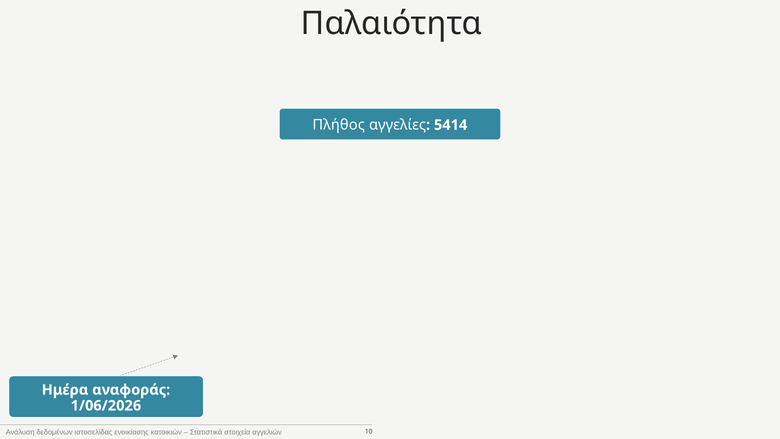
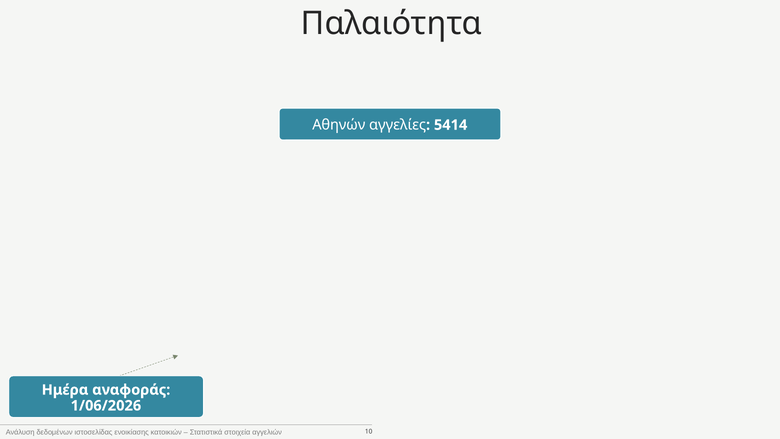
Πλήθος: Πλήθος -> Αθηνών
